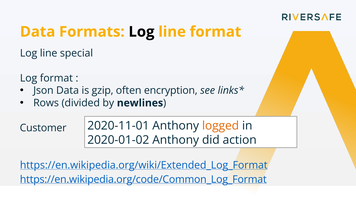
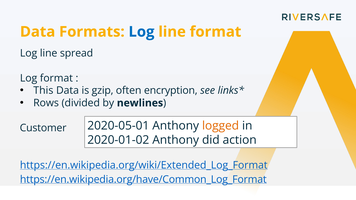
Log at (141, 32) colour: black -> blue
special: special -> spread
Json: Json -> This
2020-11-01: 2020-11-01 -> 2020-05-01
https://en.wikipedia.org/code/Common_Log_Format: https://en.wikipedia.org/code/Common_Log_Format -> https://en.wikipedia.org/have/Common_Log_Format
